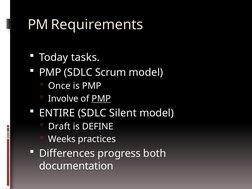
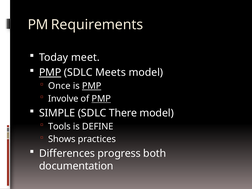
tasks: tasks -> meet
PMP at (50, 72) underline: none -> present
Scrum: Scrum -> Meets
PMP at (92, 86) underline: none -> present
ENTIRE: ENTIRE -> SIMPLE
Silent: Silent -> There
Draft: Draft -> Tools
Weeks: Weeks -> Shows
